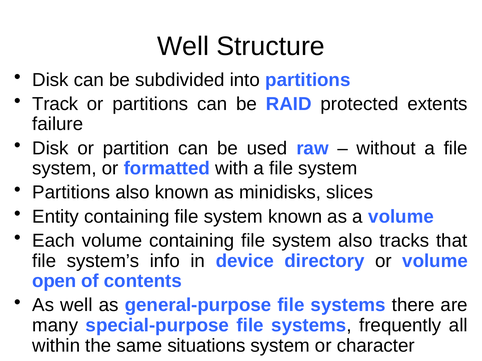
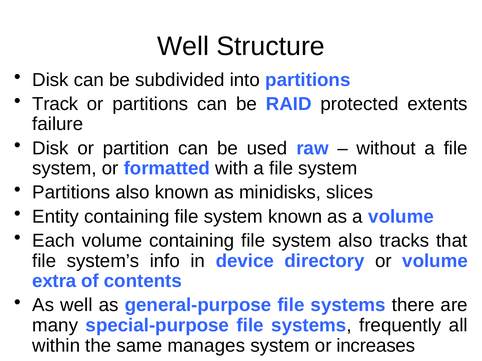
open: open -> extra
situations: situations -> manages
character: character -> increases
